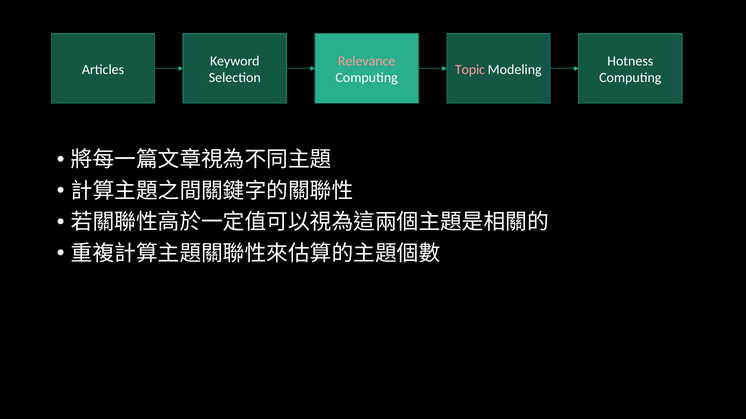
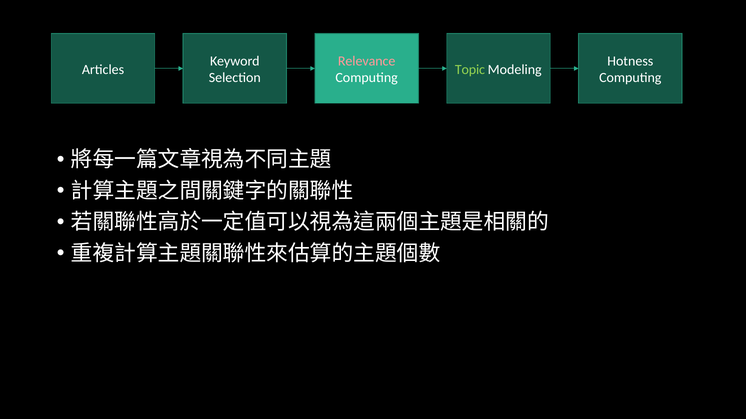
Topic colour: pink -> light green
